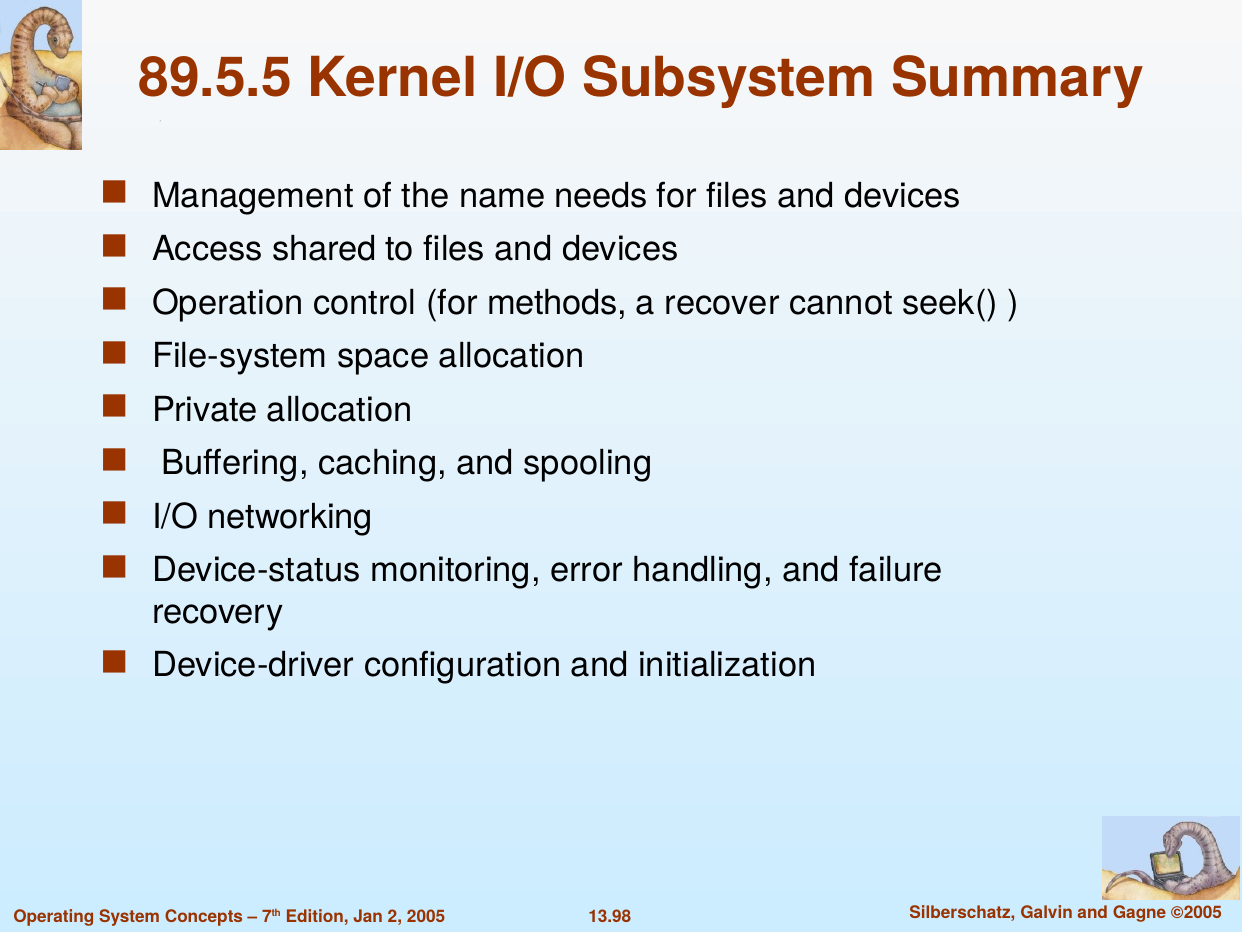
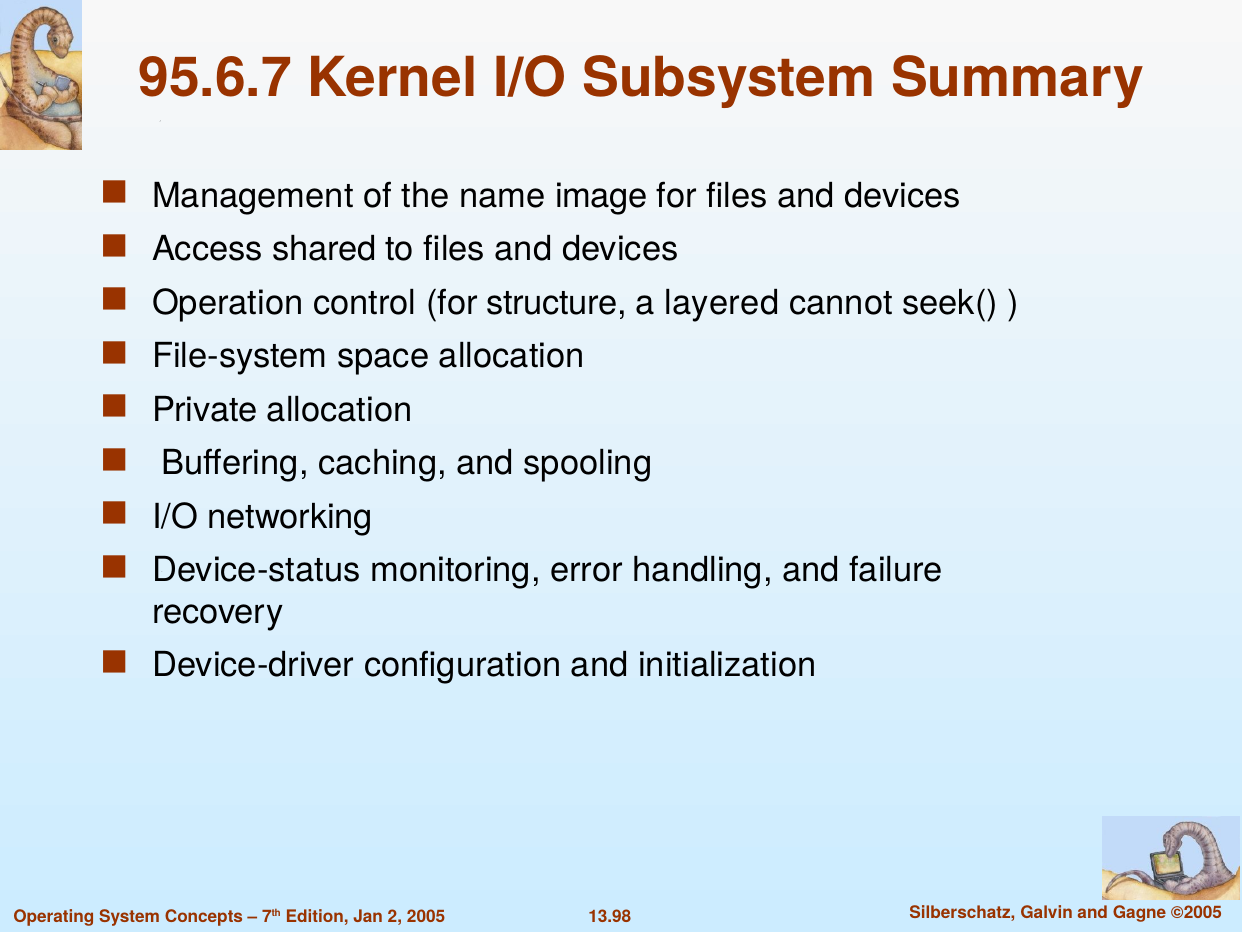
89.5.5: 89.5.5 -> 95.6.7
needs: needs -> image
methods: methods -> structure
recover: recover -> layered
